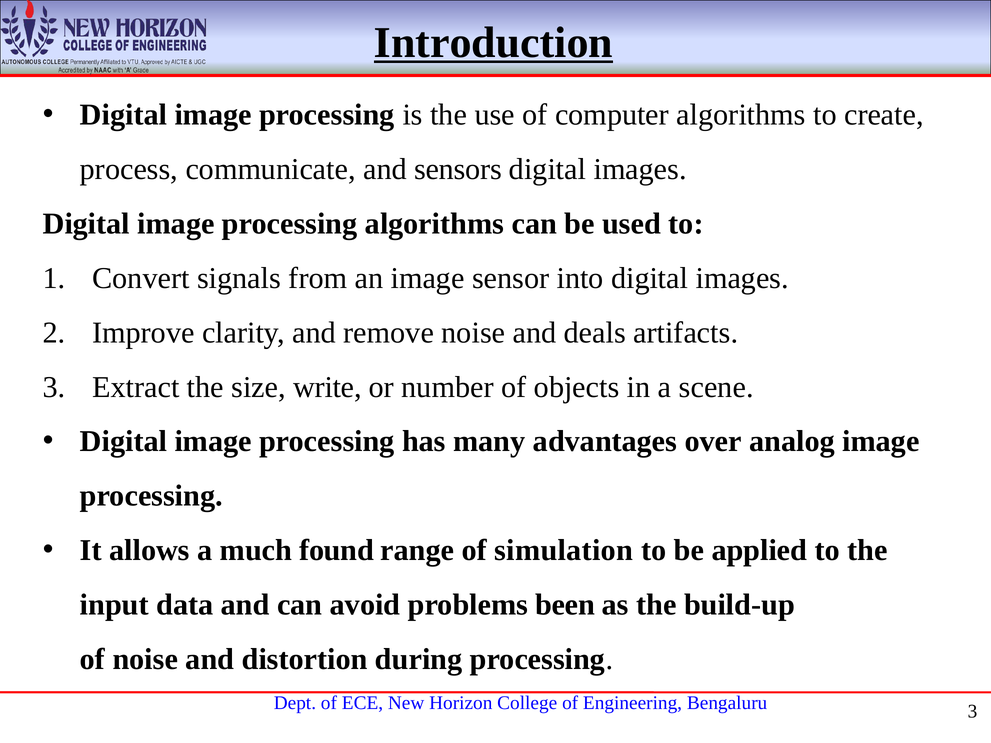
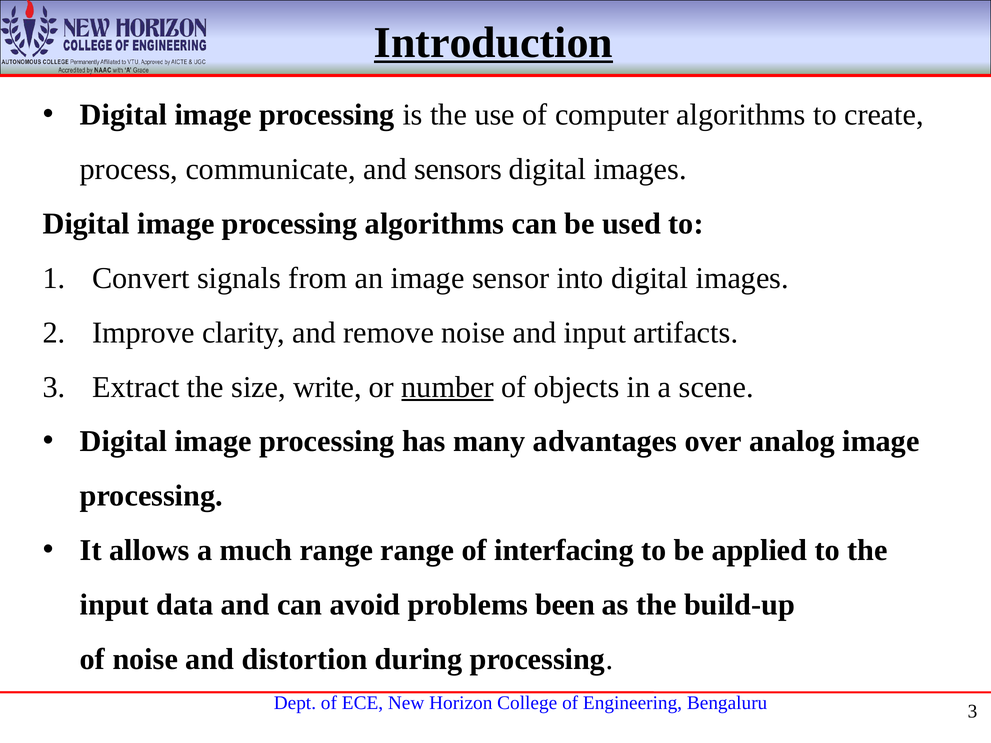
and deals: deals -> input
number underline: none -> present
much found: found -> range
simulation: simulation -> interfacing
